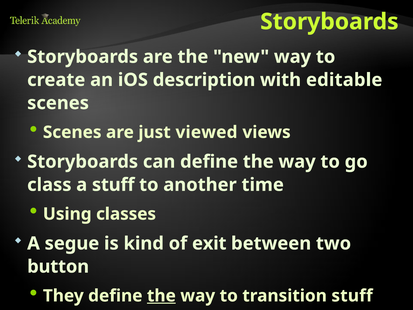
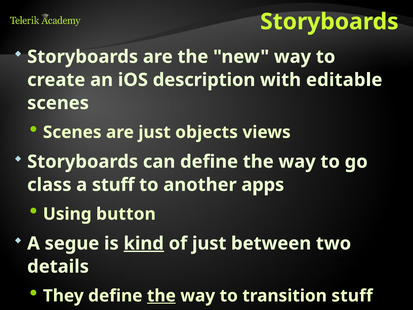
viewed: viewed -> objects
time: time -> apps
classes: classes -> button
kind underline: none -> present
of exit: exit -> just
button: button -> details
